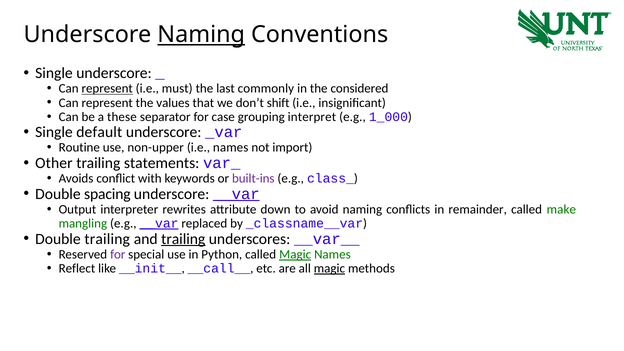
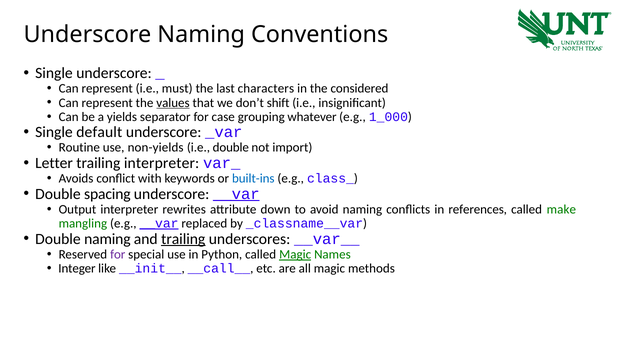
Naming at (201, 35) underline: present -> none
represent at (107, 89) underline: present -> none
commonly: commonly -> characters
values underline: none -> present
these: these -> yields
interpret: interpret -> whatever
non-upper: non-upper -> non-yields
i.e names: names -> double
Other: Other -> Letter
trailing statements: statements -> interpreter
built-ins colour: purple -> blue
remainder: remainder -> references
Double trailing: trailing -> naming
Reflect: Reflect -> Integer
magic at (329, 268) underline: present -> none
